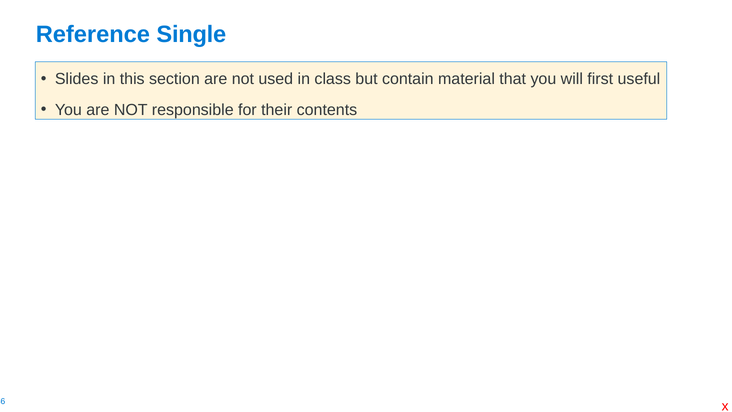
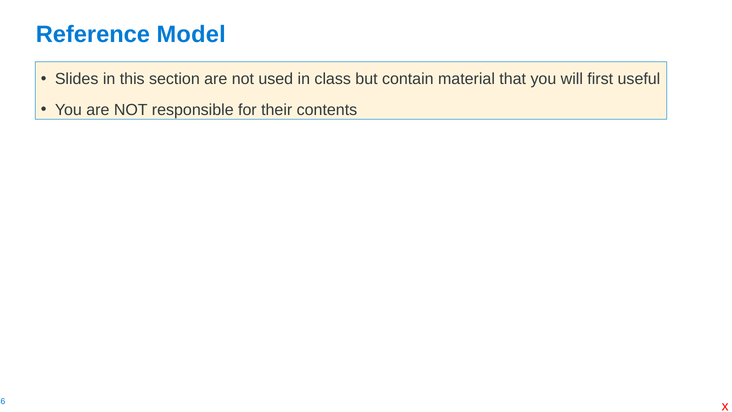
Single: Single -> Model
